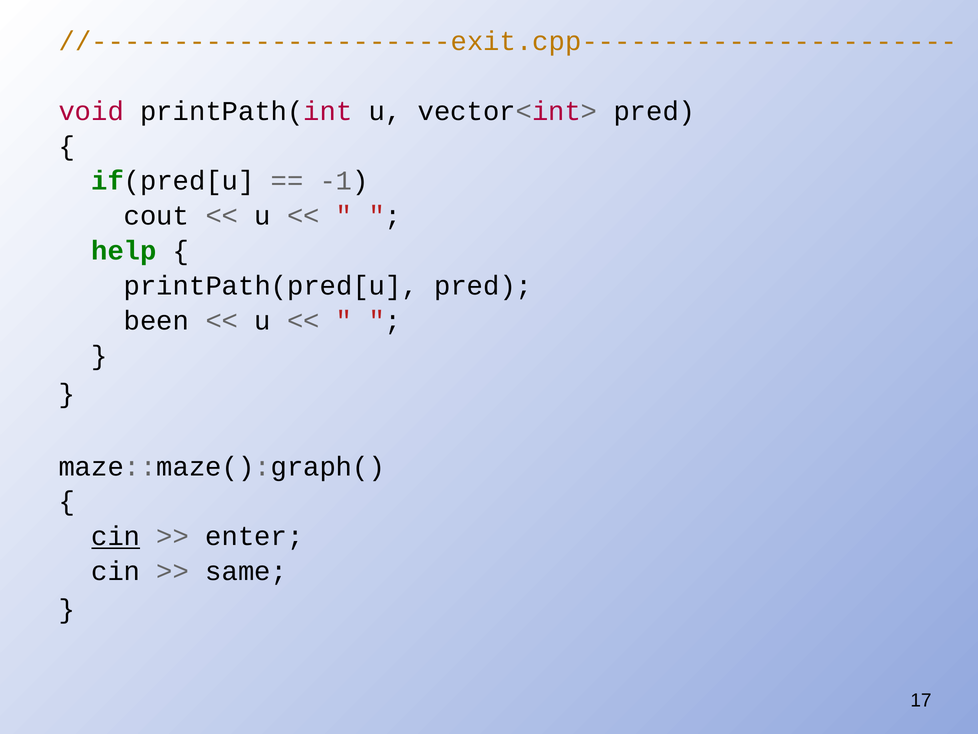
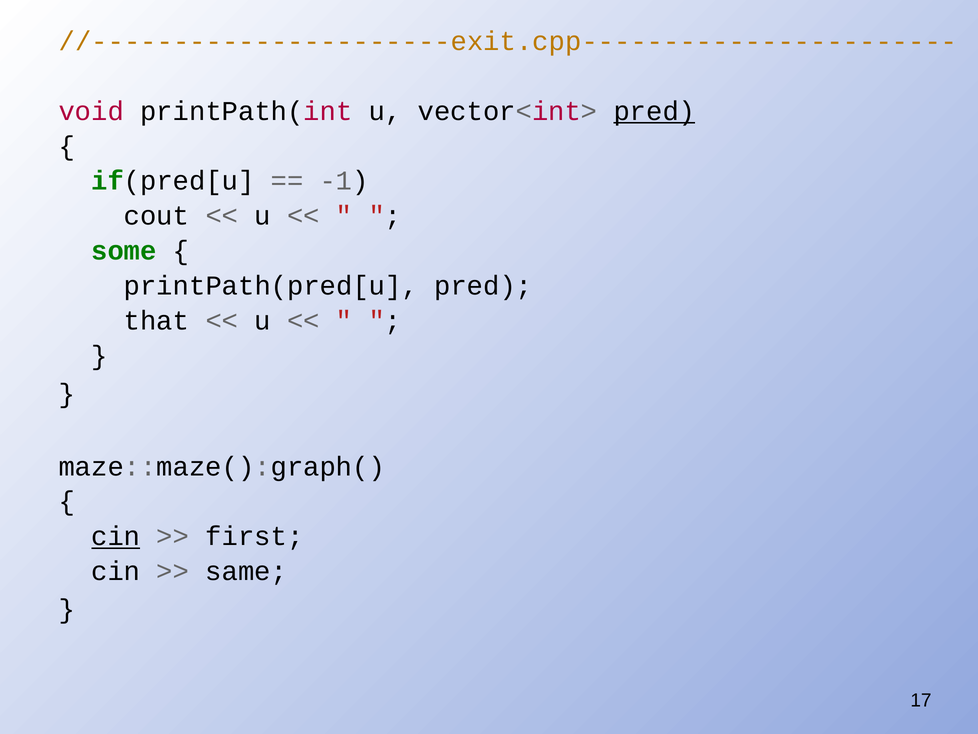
pred at (654, 111) underline: none -> present
help: help -> some
been: been -> that
enter: enter -> first
